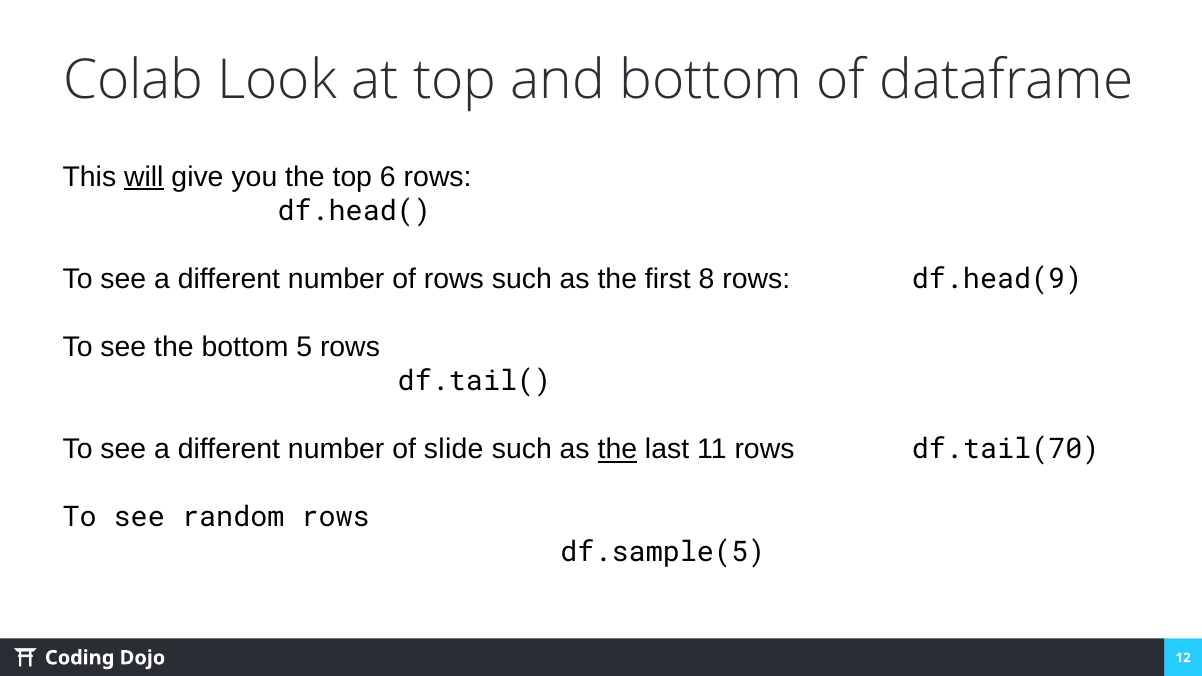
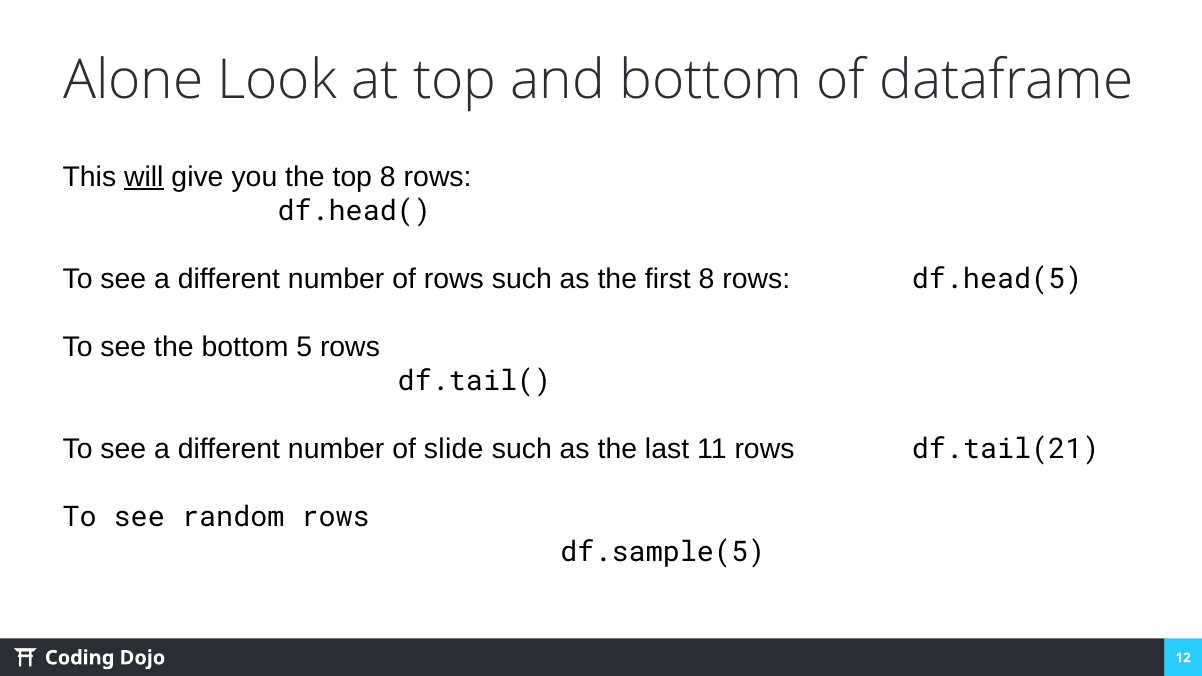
Colab: Colab -> Alone
top 6: 6 -> 8
df.head(9: df.head(9 -> df.head(5
the at (617, 450) underline: present -> none
df.tail(70: df.tail(70 -> df.tail(21
